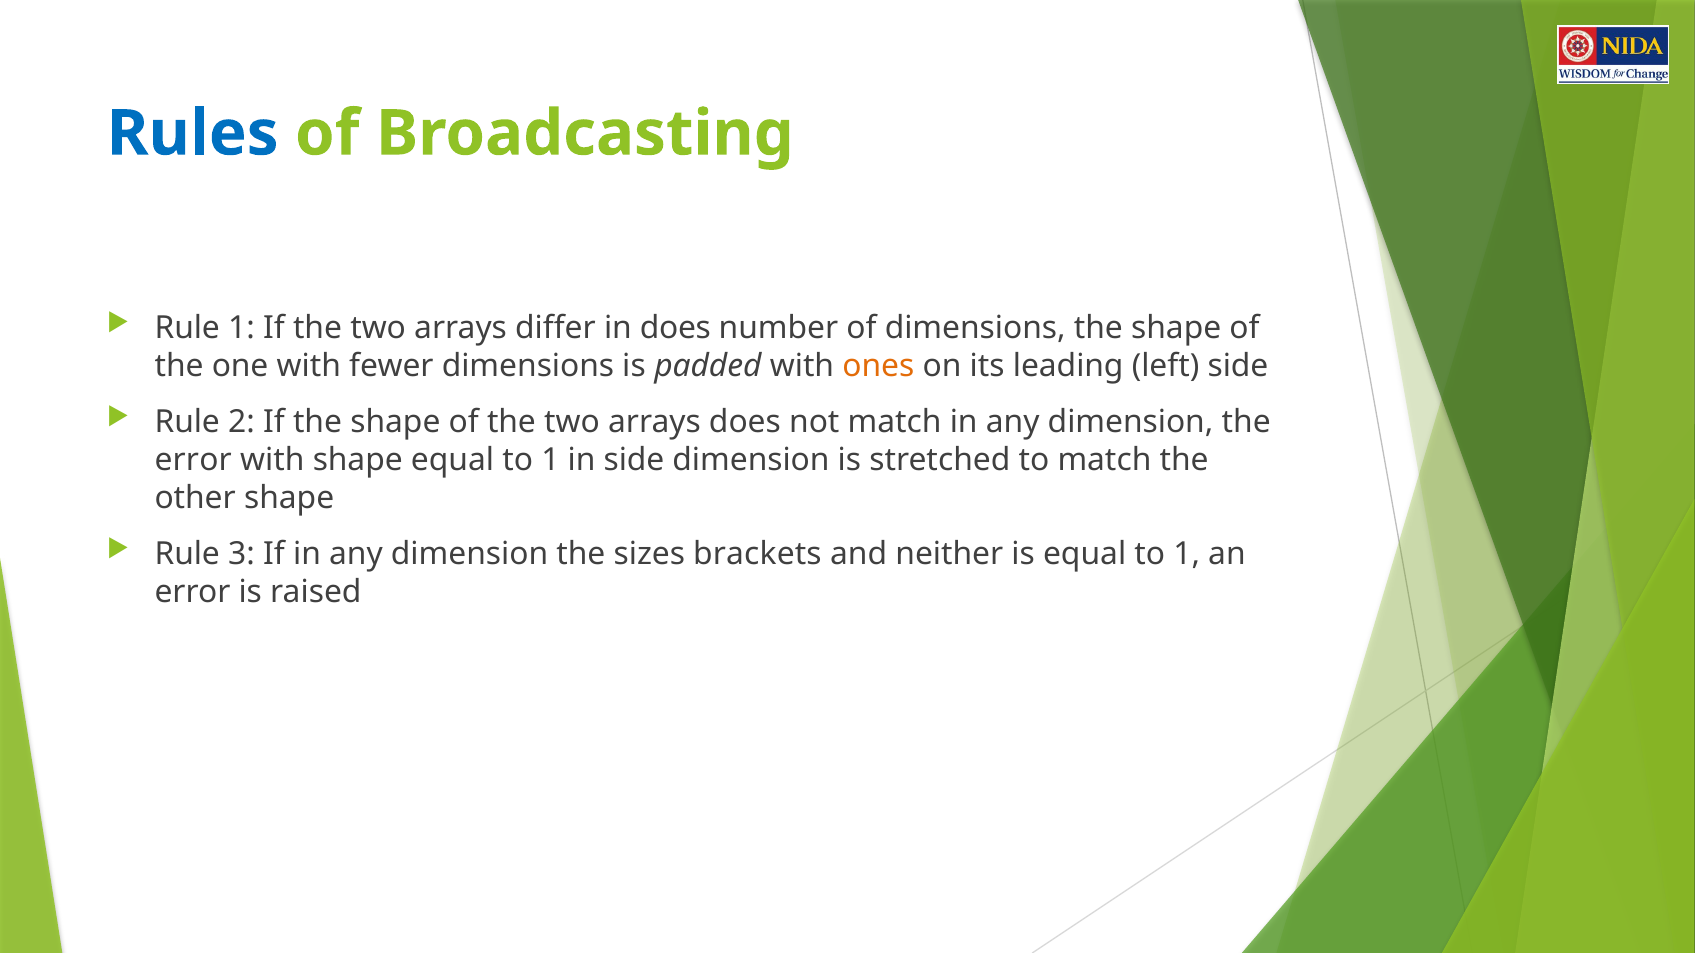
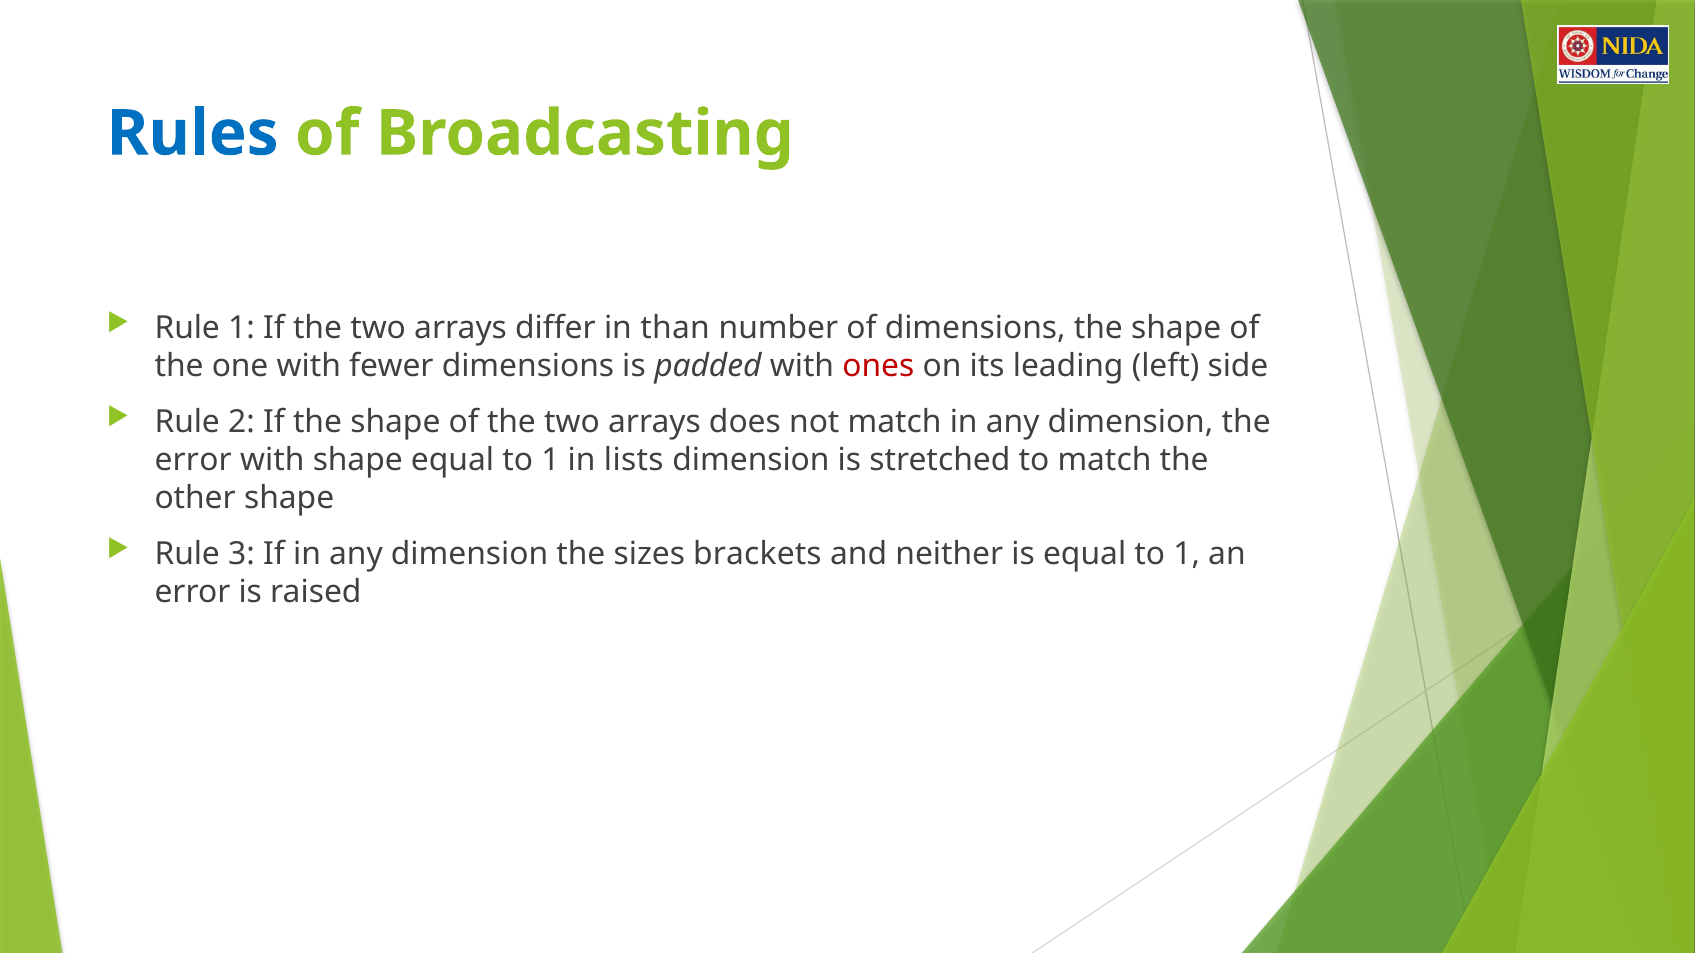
in does: does -> than
ones colour: orange -> red
in side: side -> lists
